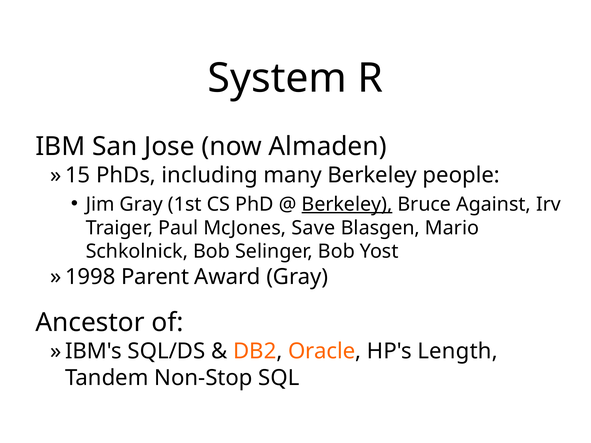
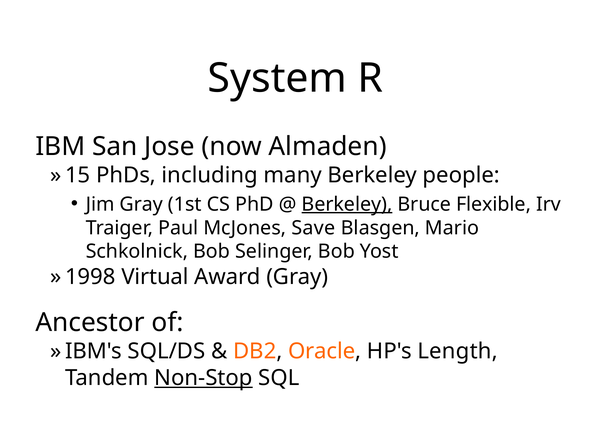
Against: Against -> Flexible
Parent: Parent -> Virtual
Non-Stop underline: none -> present
